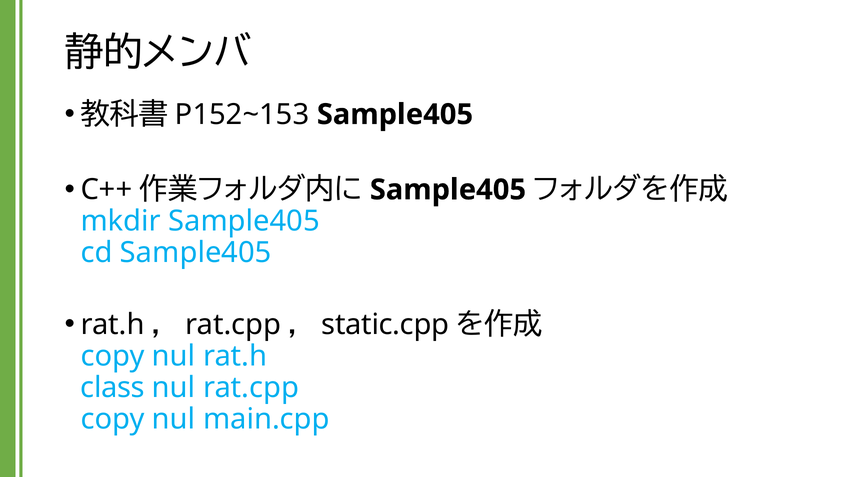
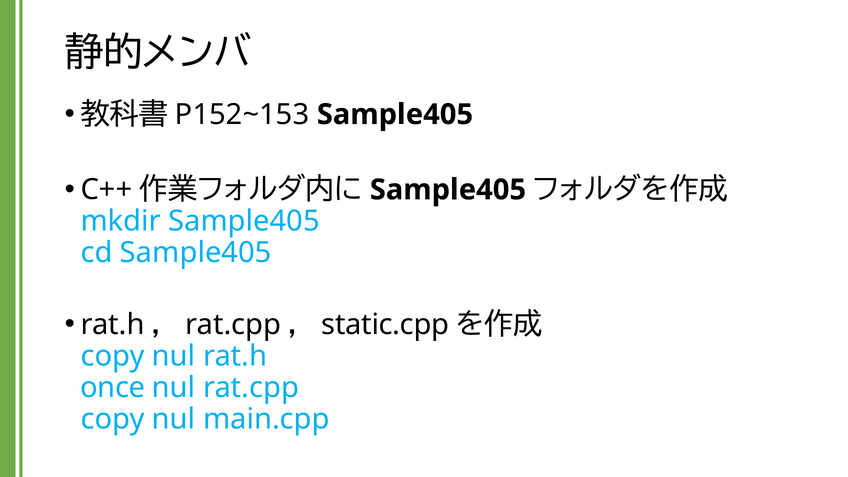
class: class -> once
